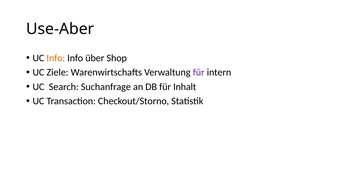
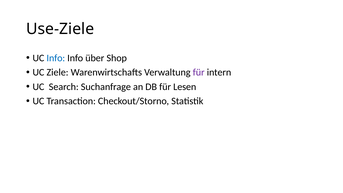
Use-Aber: Use-Aber -> Use-Ziele
Info at (56, 58) colour: orange -> blue
Inhalt: Inhalt -> Lesen
